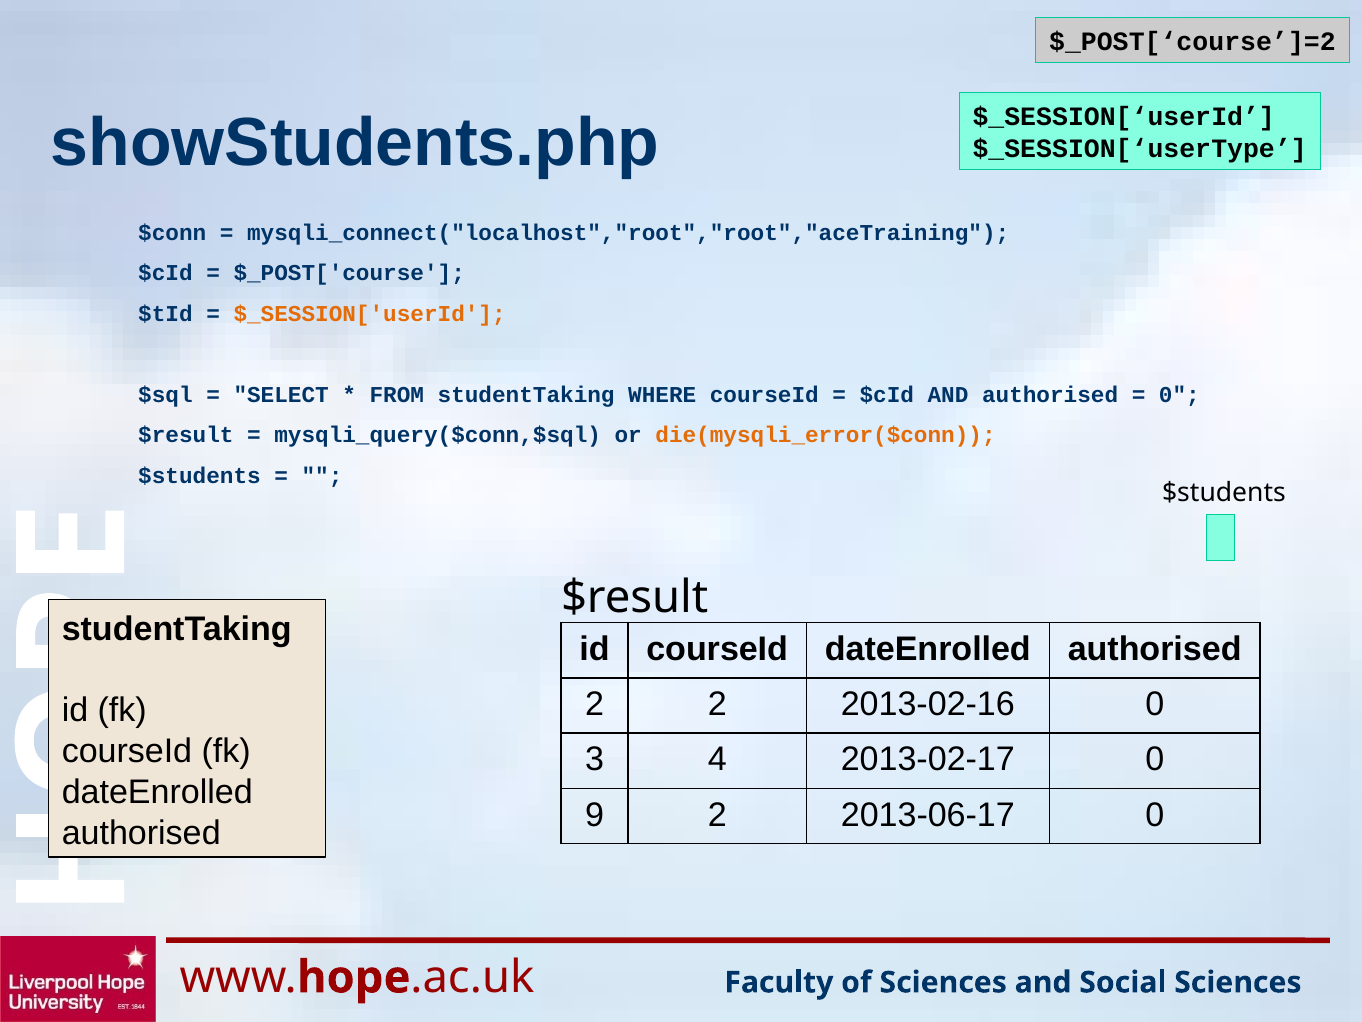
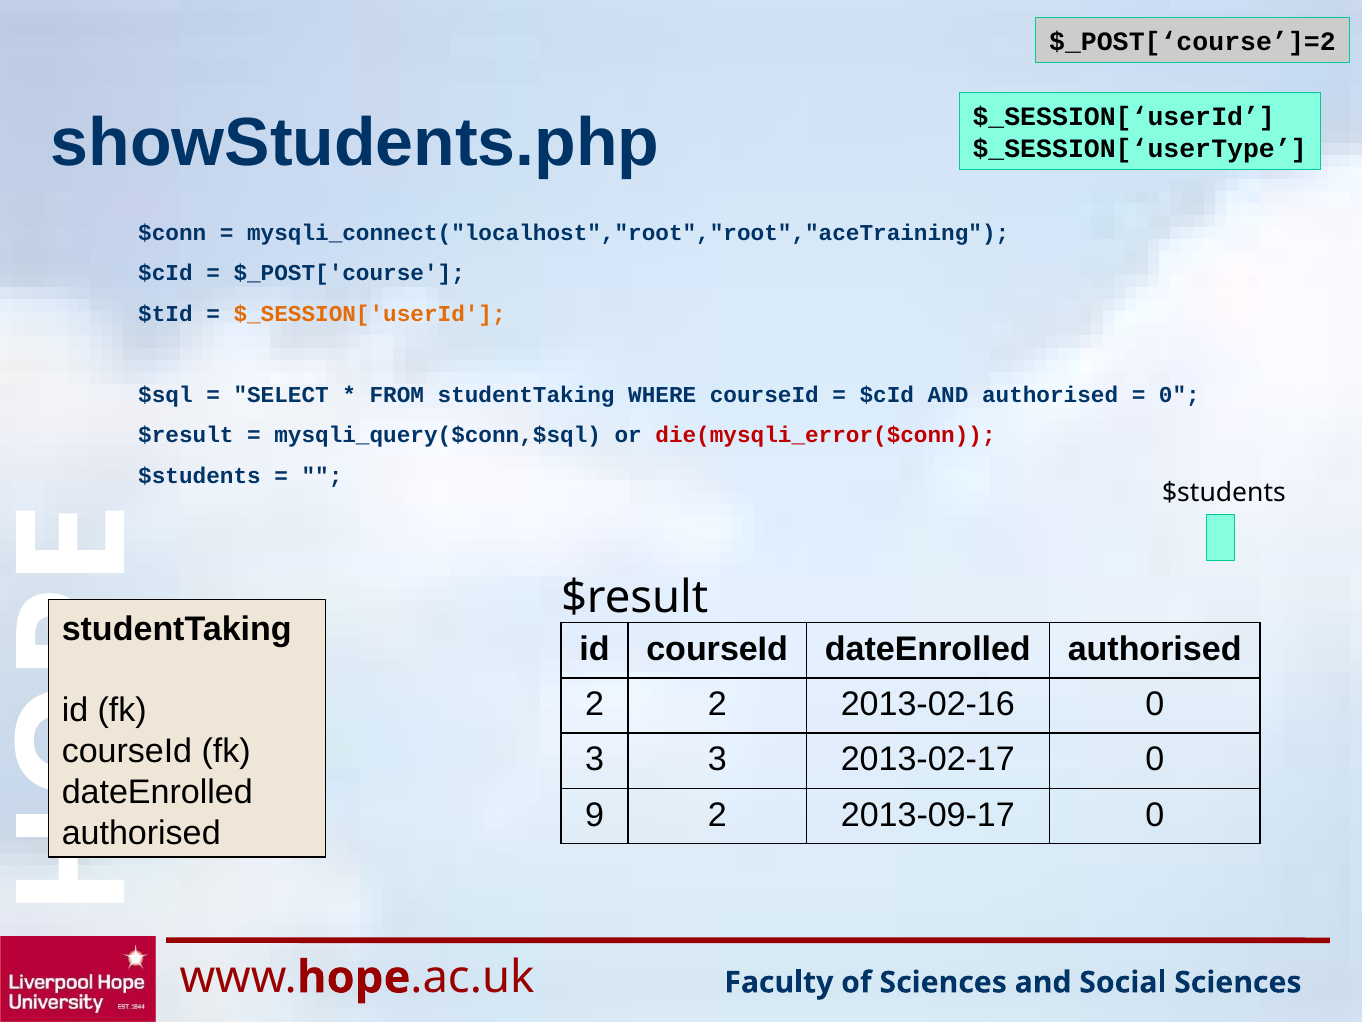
die(mysqli_error($conn colour: orange -> red
3 4: 4 -> 3
2013-06-17: 2013-06-17 -> 2013-09-17
